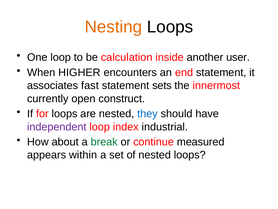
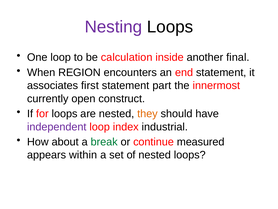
Nesting colour: orange -> purple
user: user -> final
HIGHER: HIGHER -> REGION
fast: fast -> first
sets: sets -> part
they colour: blue -> orange
